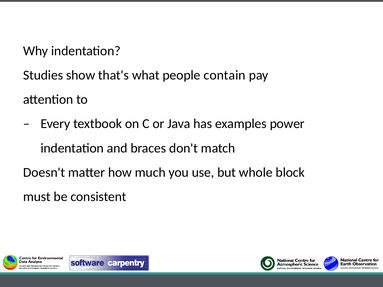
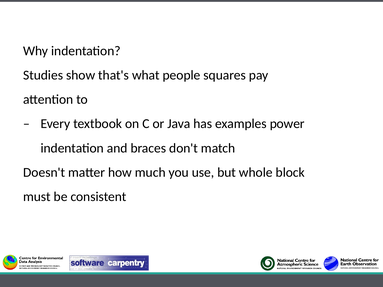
contain: contain -> squares
